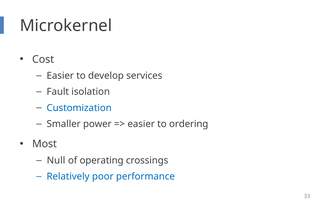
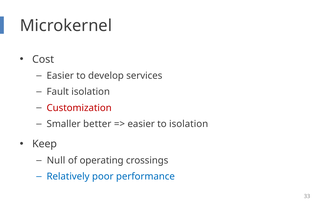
Customization colour: blue -> red
power: power -> better
to ordering: ordering -> isolation
Most: Most -> Keep
